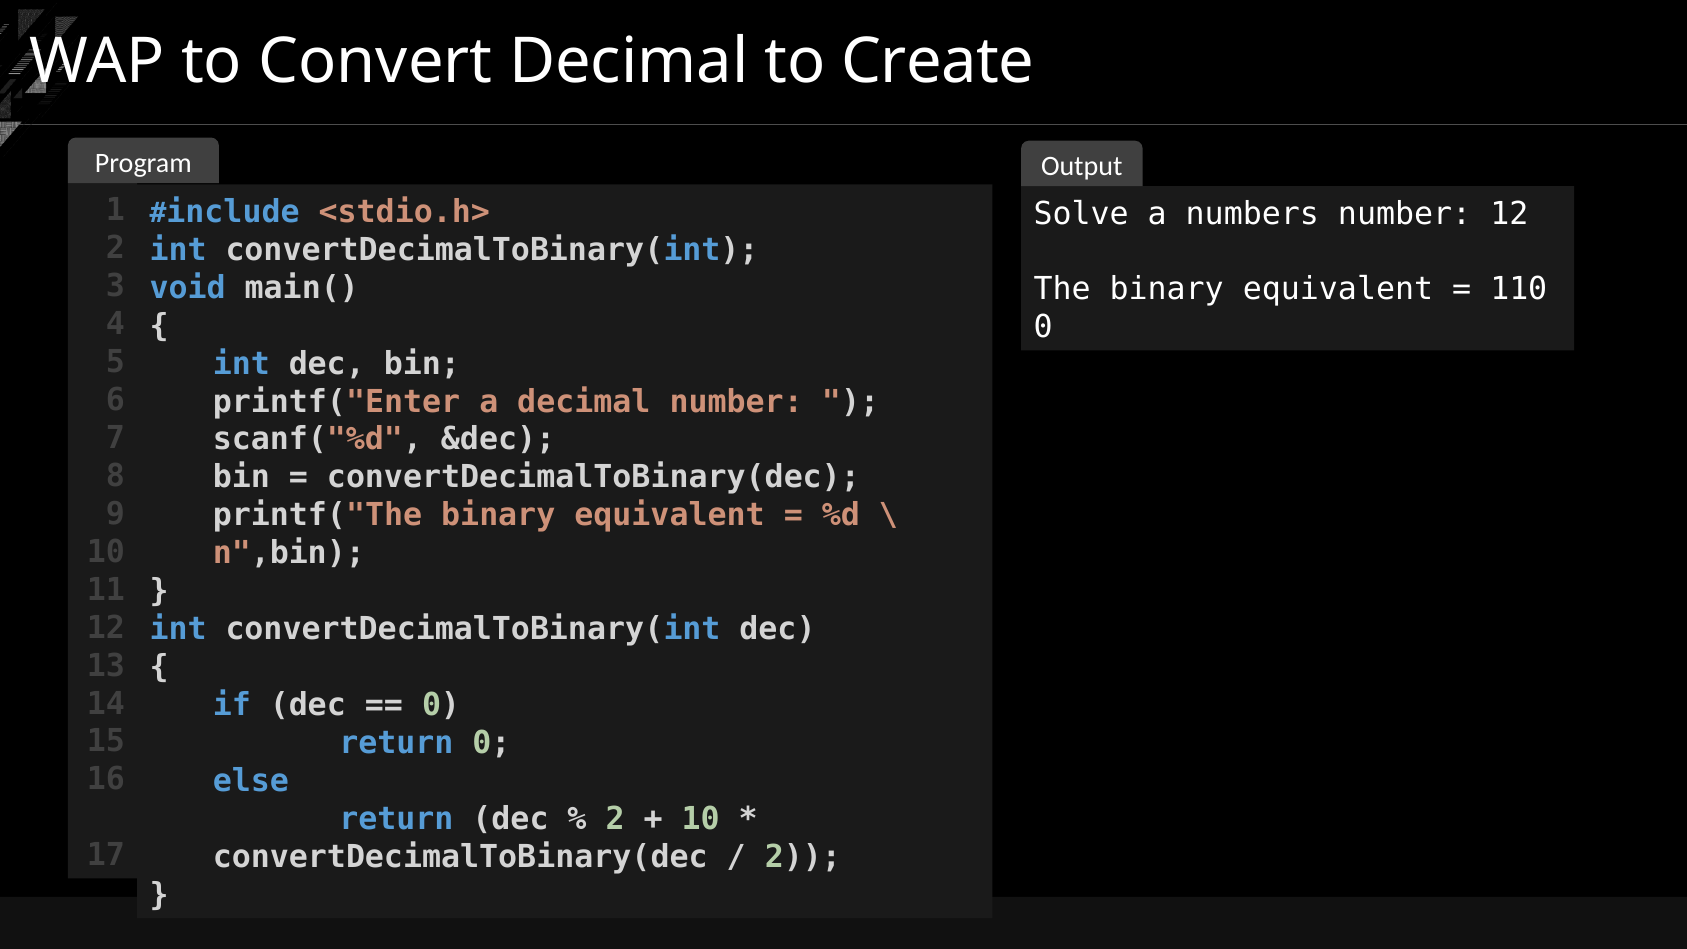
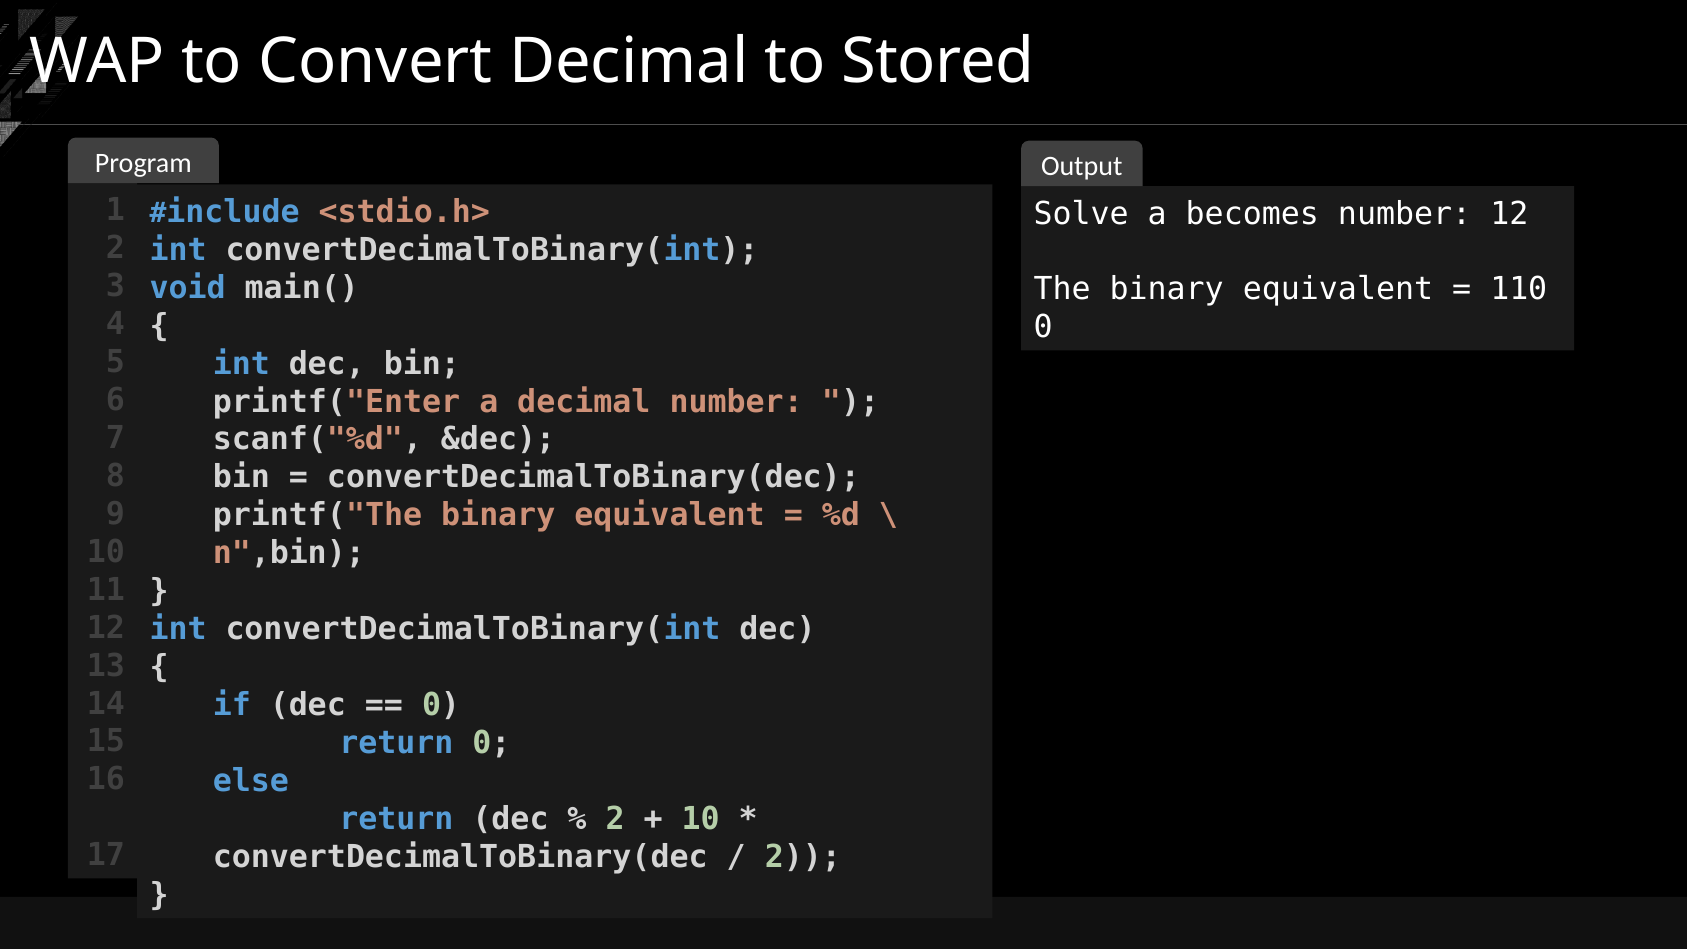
Create: Create -> Stored
numbers: numbers -> becomes
